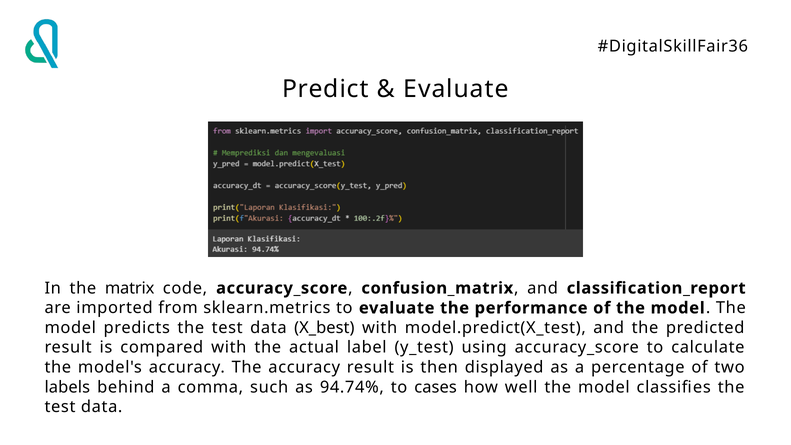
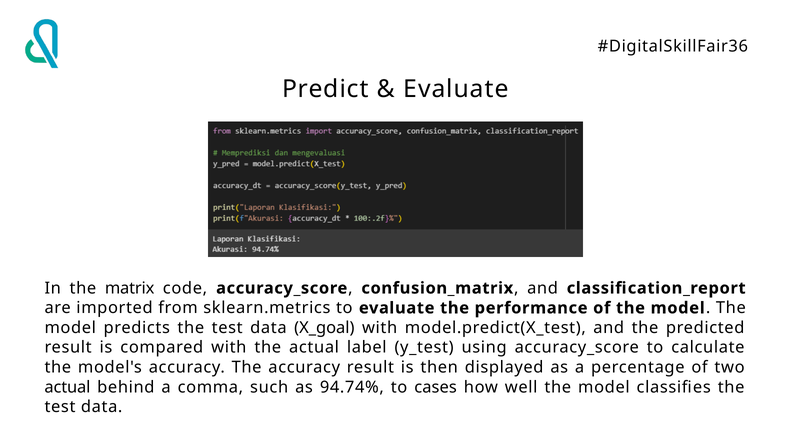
X_best: X_best -> X_goal
labels at (67, 387): labels -> actual
